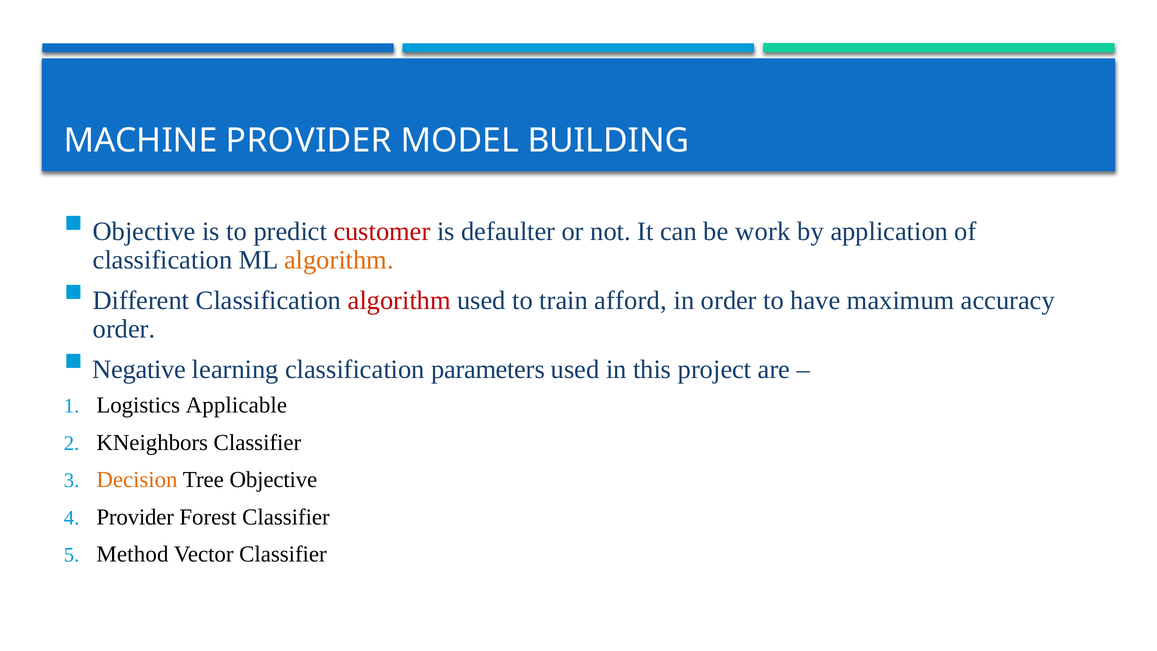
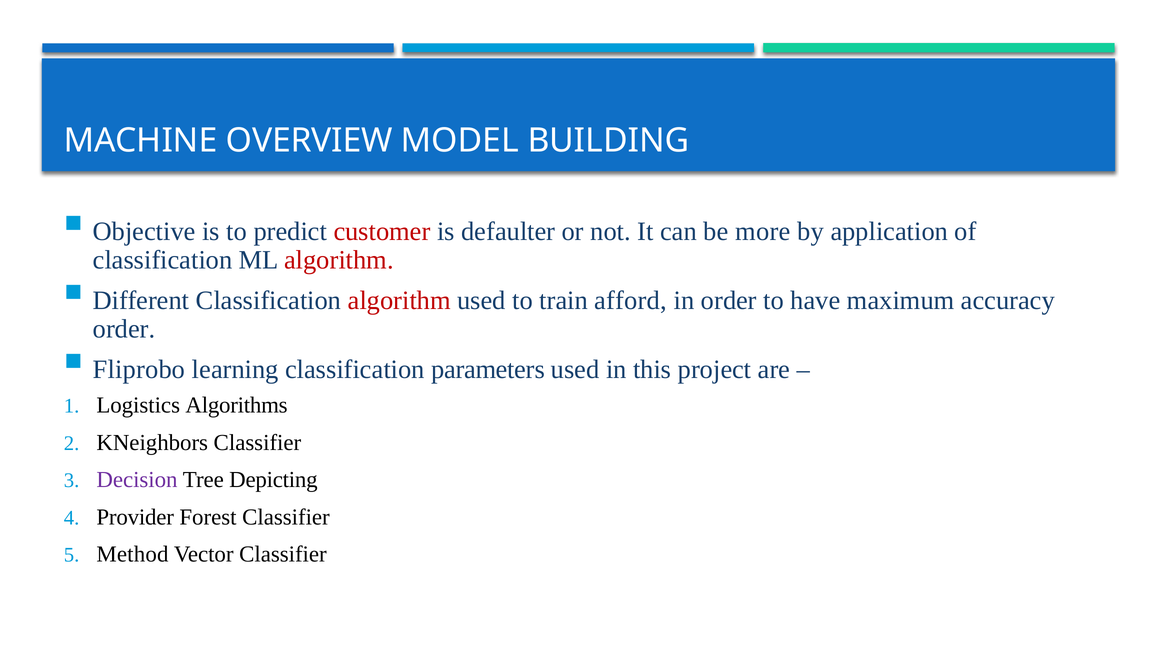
MACHINE PROVIDER: PROVIDER -> OVERVIEW
work: work -> more
algorithm at (339, 260) colour: orange -> red
Negative: Negative -> Fliprobo
Applicable: Applicable -> Algorithms
Decision colour: orange -> purple
Tree Objective: Objective -> Depicting
